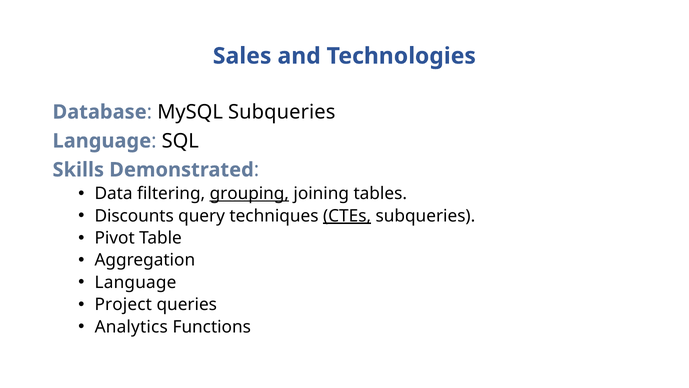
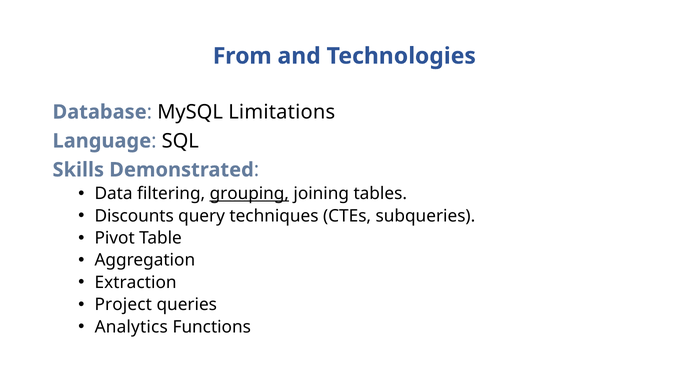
Sales: Sales -> From
MySQL Subqueries: Subqueries -> Limitations
CTEs underline: present -> none
Language at (136, 282): Language -> Extraction
